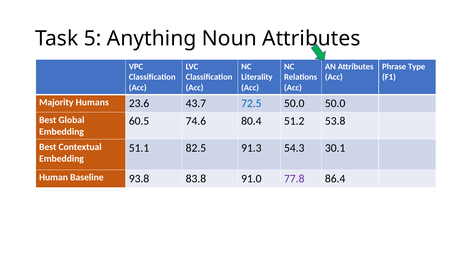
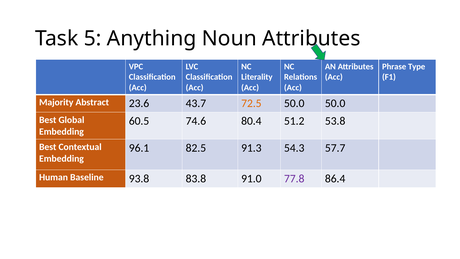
Humans: Humans -> Abstract
72.5 colour: blue -> orange
51.1: 51.1 -> 96.1
30.1: 30.1 -> 57.7
